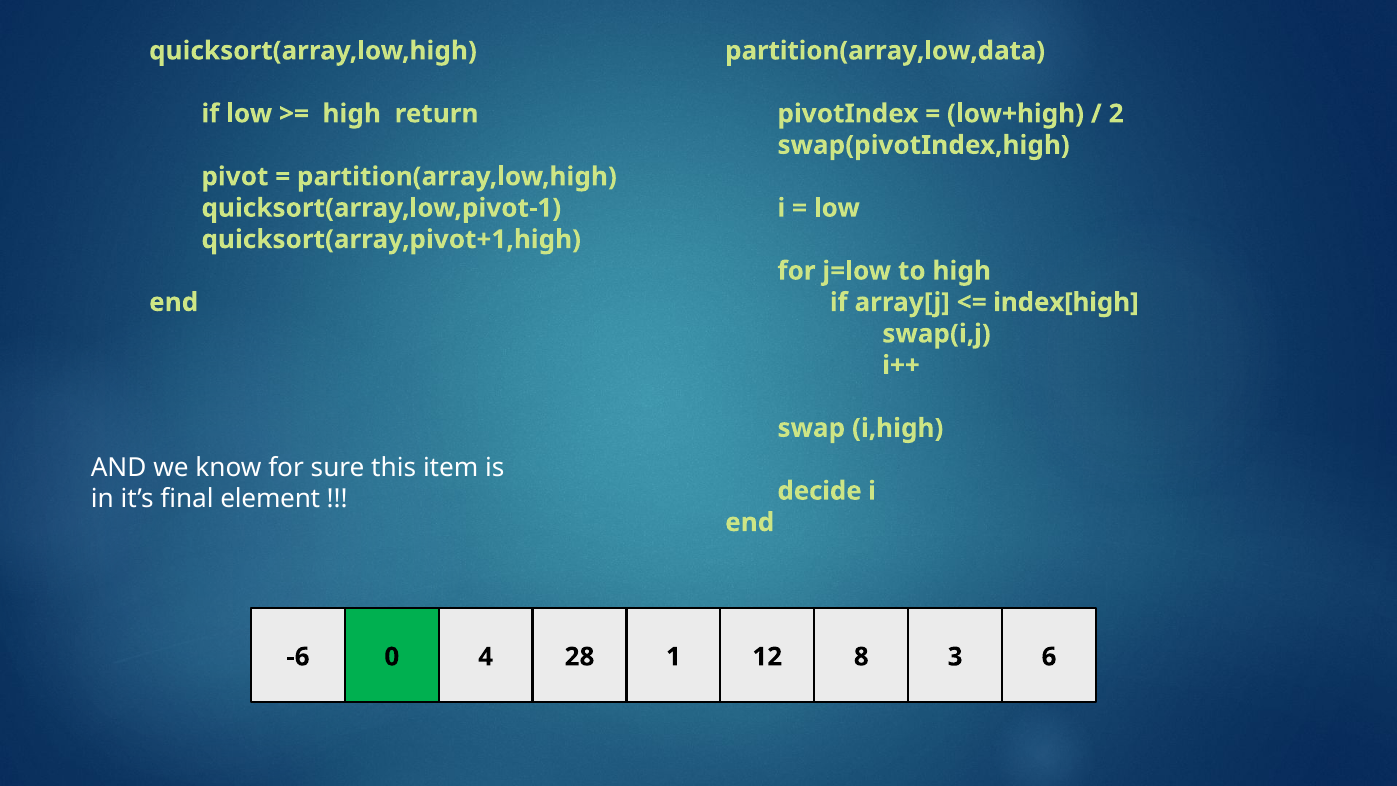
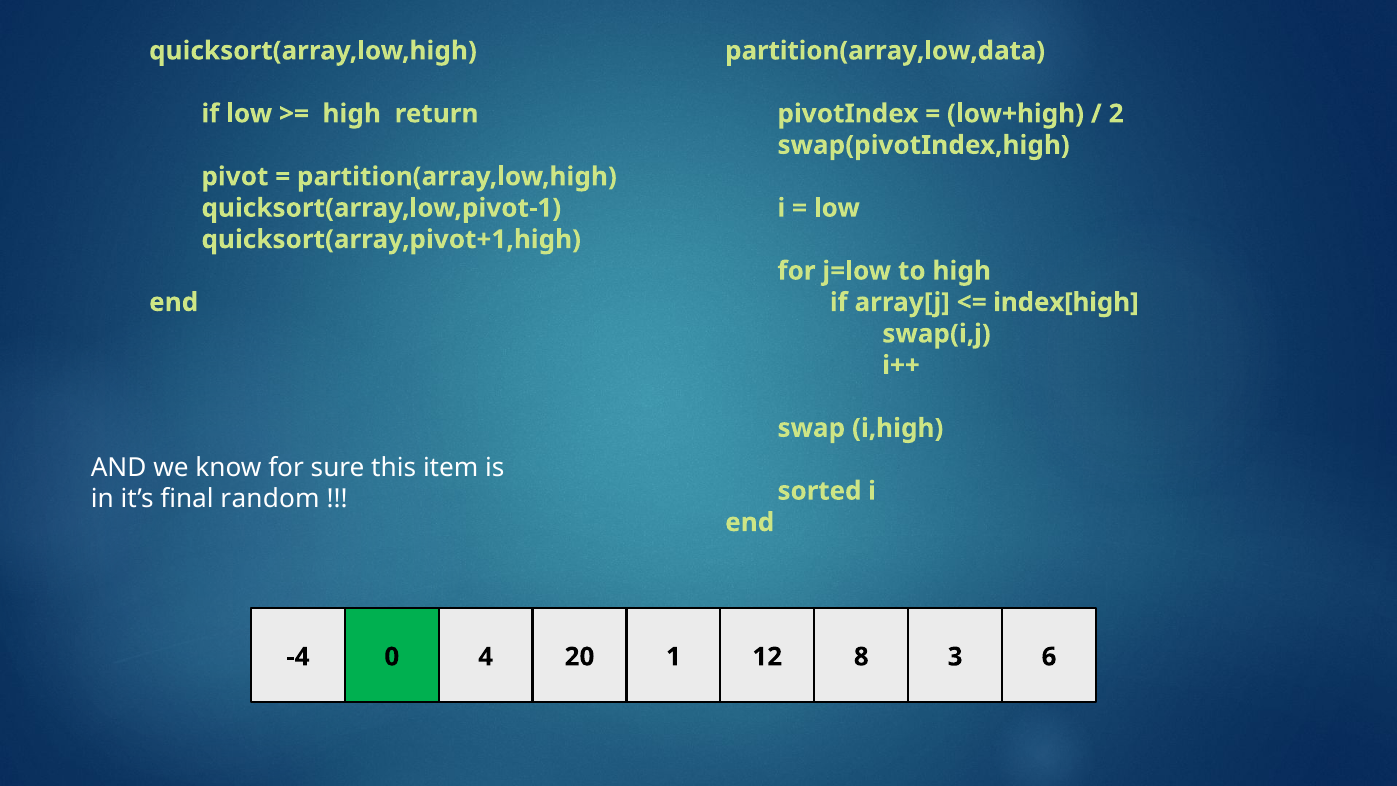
decide: decide -> sorted
element: element -> random
-6: -6 -> -4
28: 28 -> 20
